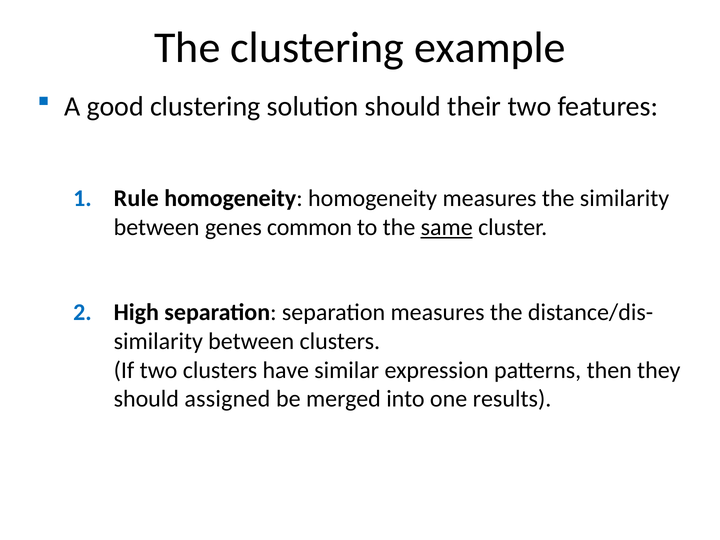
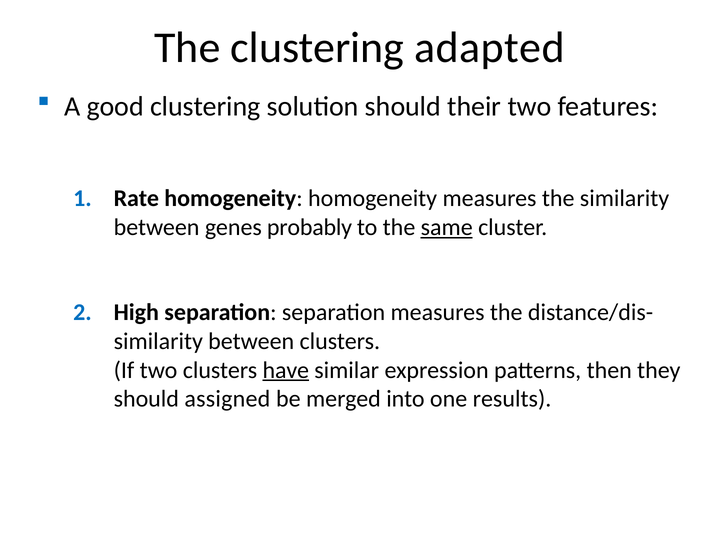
example: example -> adapted
Rule: Rule -> Rate
common: common -> probably
have underline: none -> present
